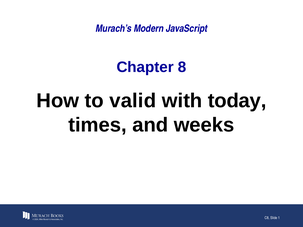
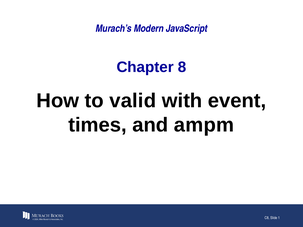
today: today -> event
weeks: weeks -> ampm
